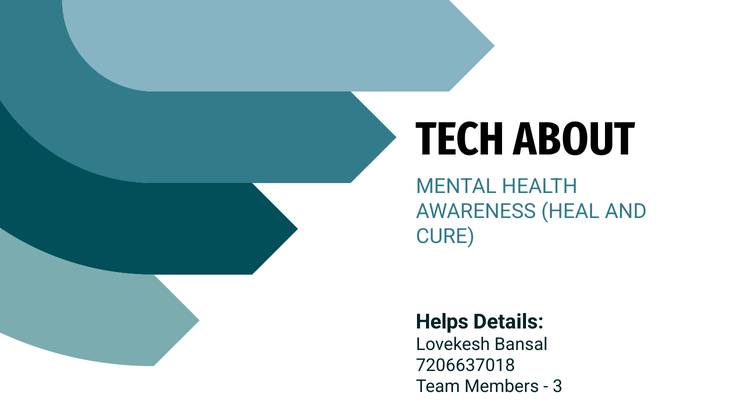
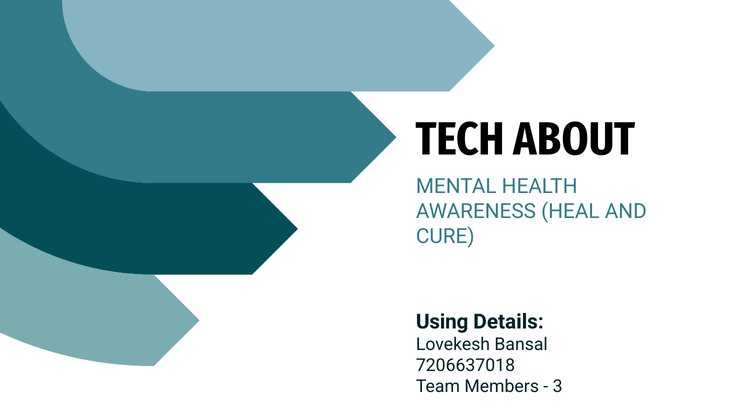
Helps: Helps -> Using
